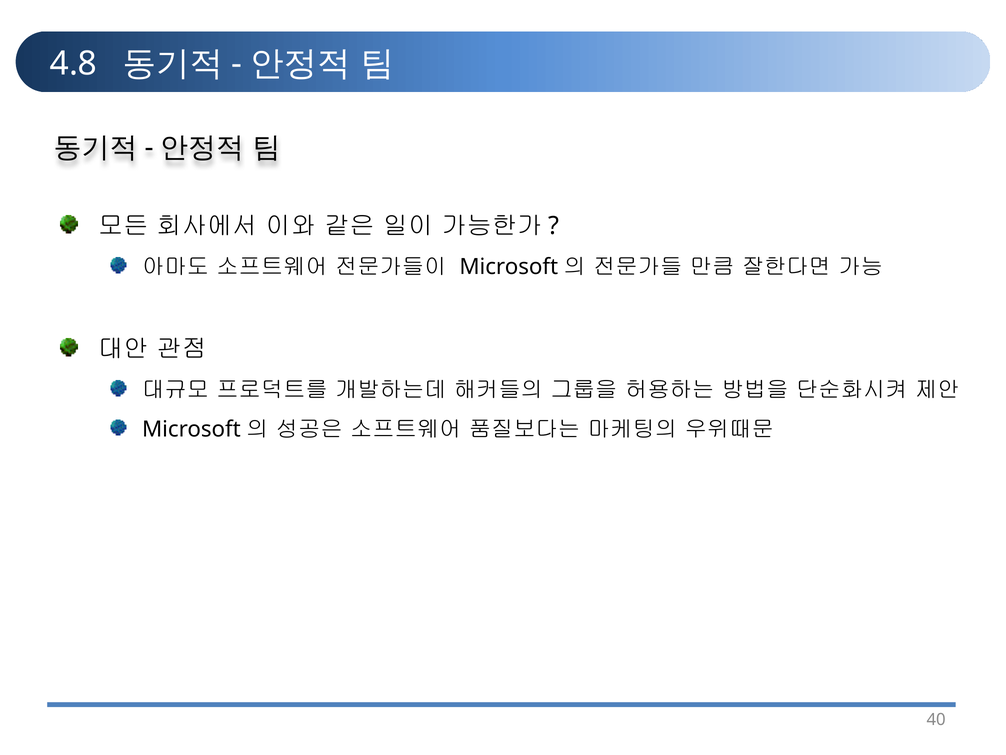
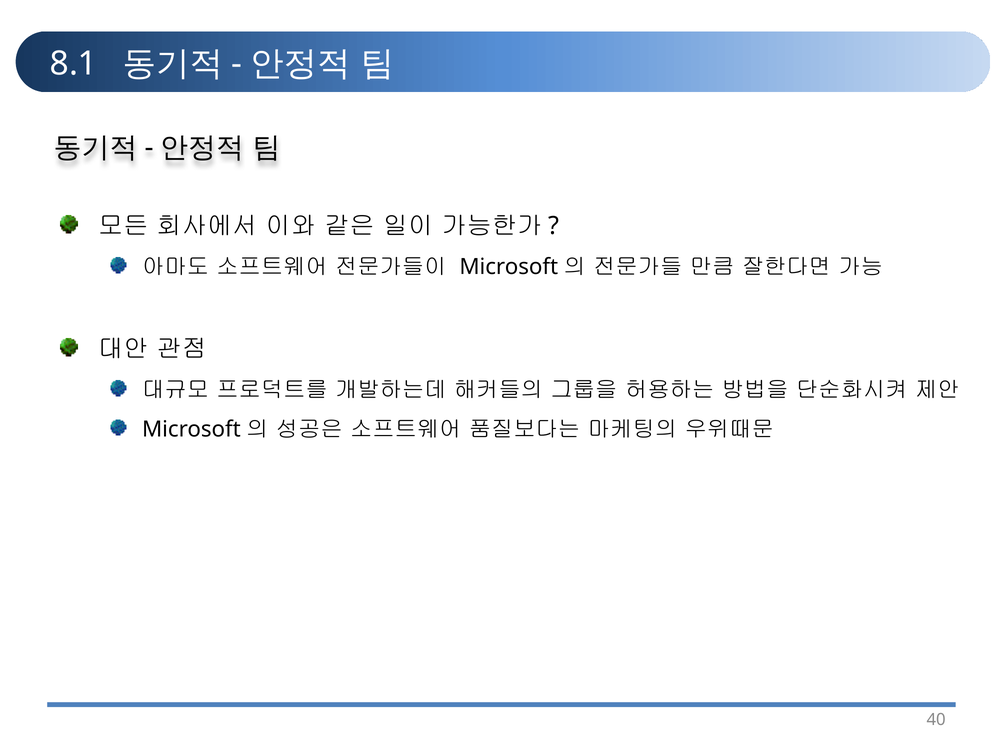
4.8: 4.8 -> 8.1
